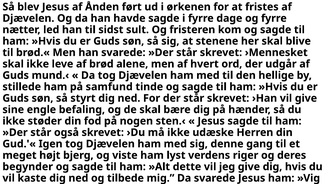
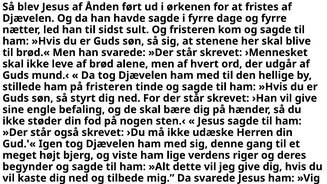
på samfund: samfund -> fristeren
lyst: lyst -> lige
